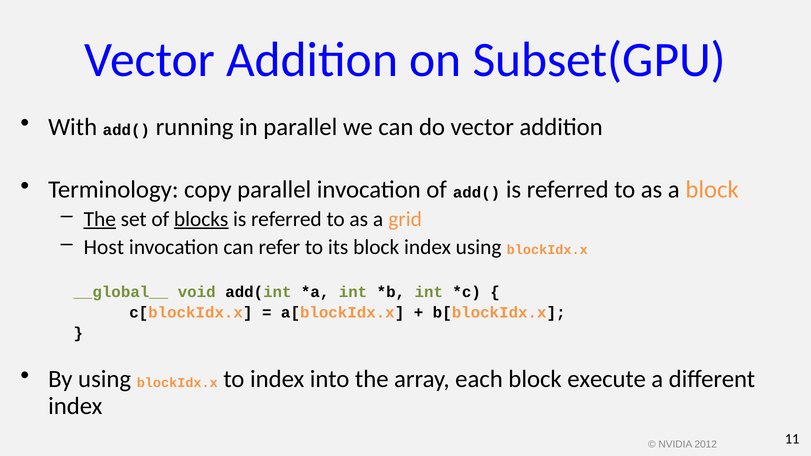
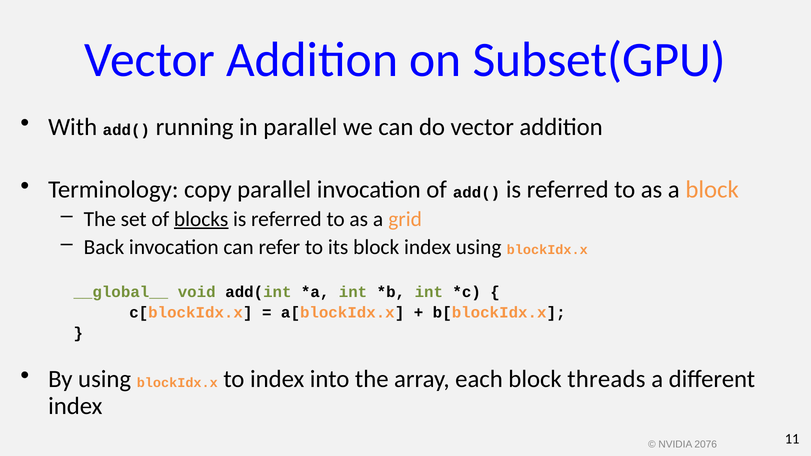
The at (100, 219) underline: present -> none
Host: Host -> Back
execute: execute -> threads
2012: 2012 -> 2076
